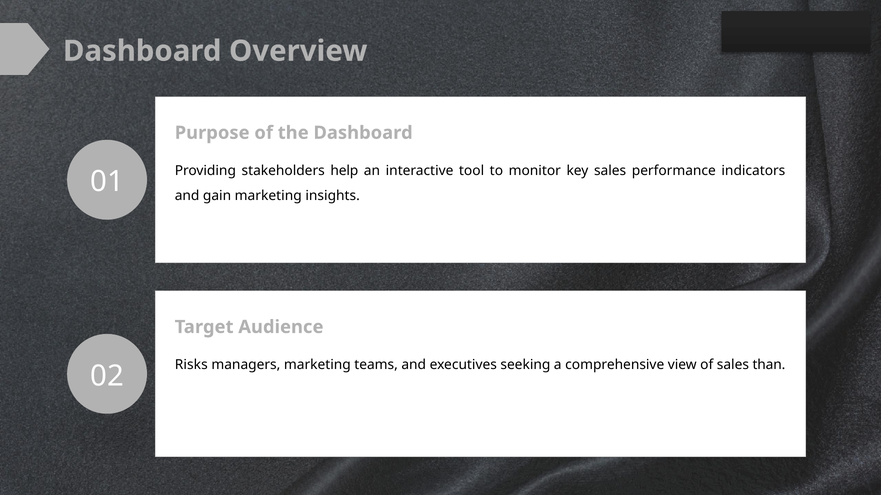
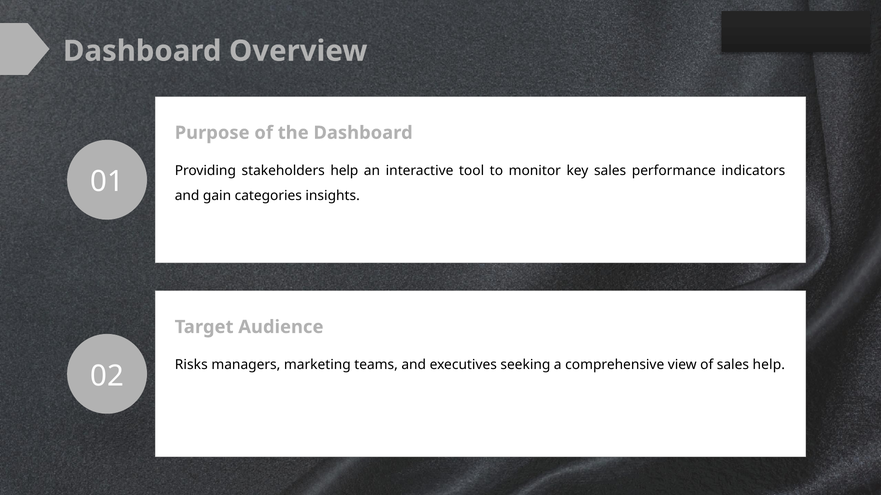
gain marketing: marketing -> categories
sales than: than -> help
